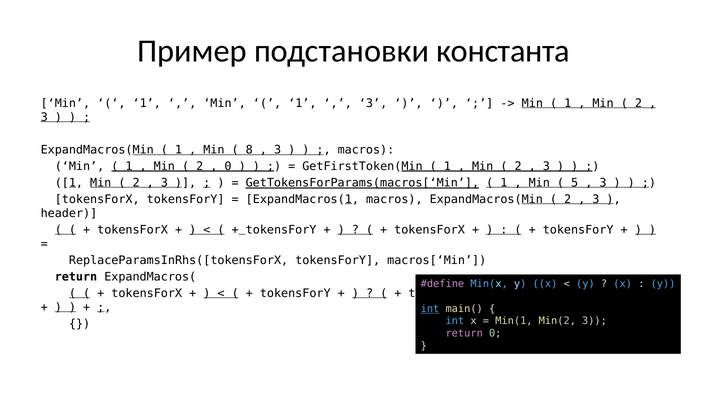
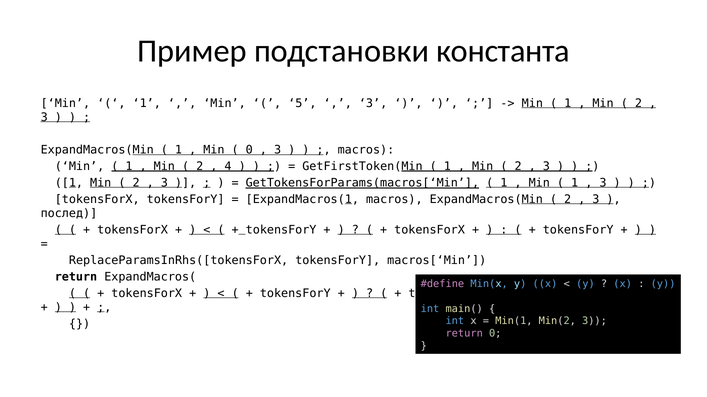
1 at (302, 103): 1 -> 5
8 at (249, 150): 8 -> 0
0 at (228, 167): 0 -> 4
5 at (575, 183): 5 -> 1
header: header -> послед
int at (430, 309) underline: present -> none
